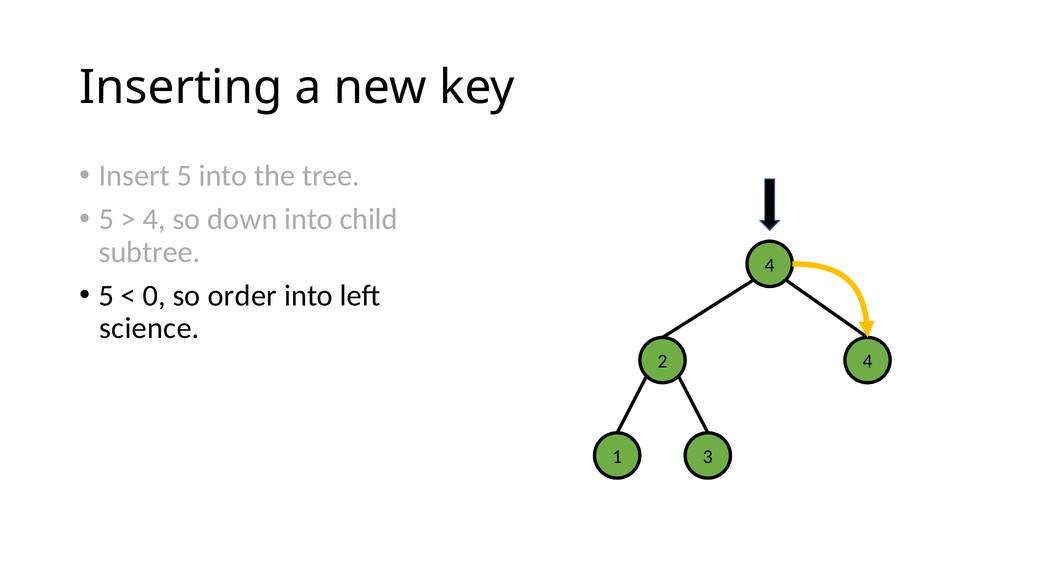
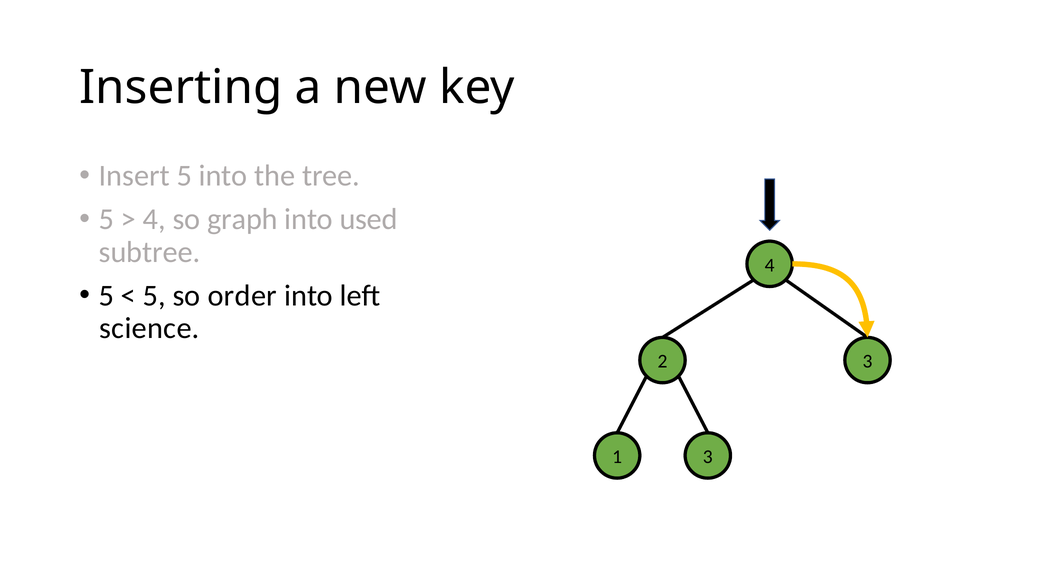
down: down -> graph
child: child -> used
0 at (154, 296): 0 -> 5
2 4: 4 -> 3
